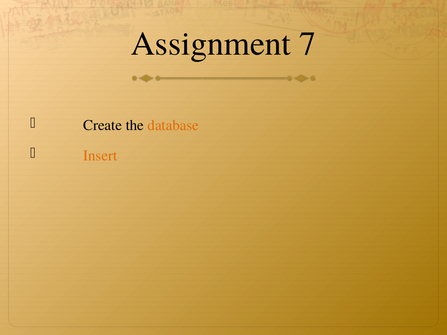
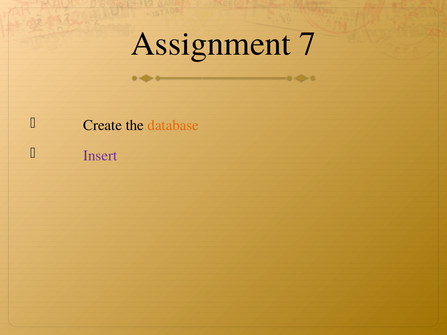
Insert colour: orange -> purple
